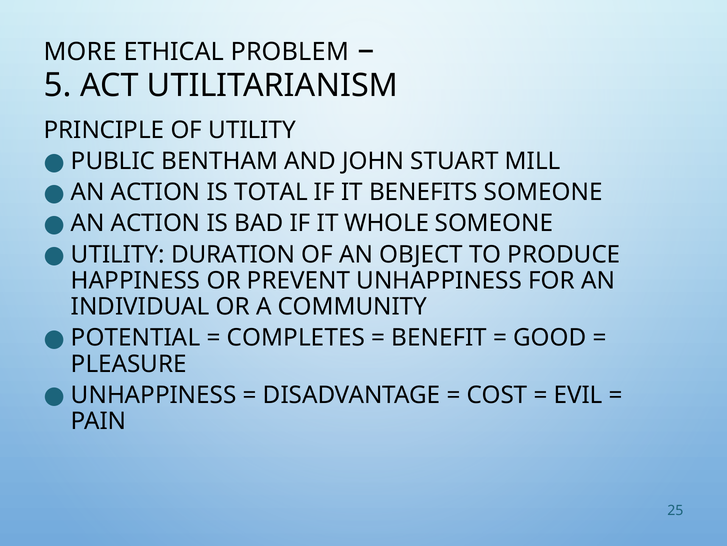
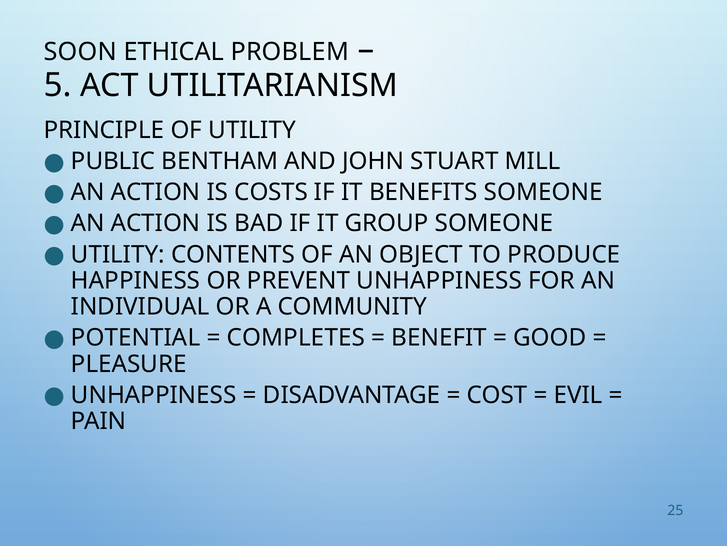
MORE: MORE -> SOON
TOTAL: TOTAL -> COSTS
WHOLE: WHOLE -> GROUP
DURATION: DURATION -> CONTENTS
